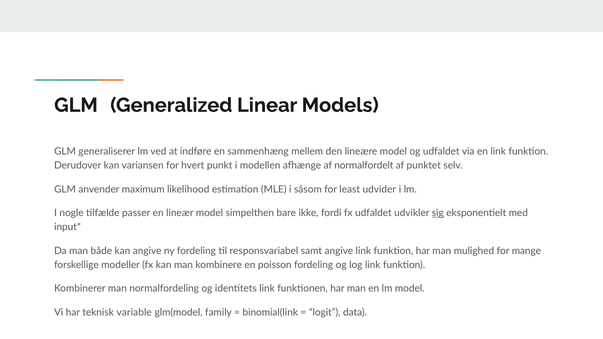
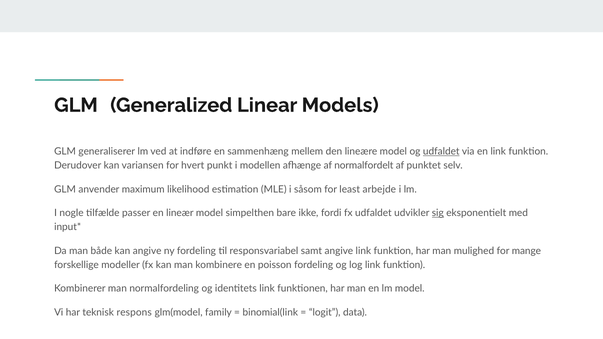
udfaldet at (441, 152) underline: none -> present
udvider: udvider -> arbejde
variable: variable -> respons
